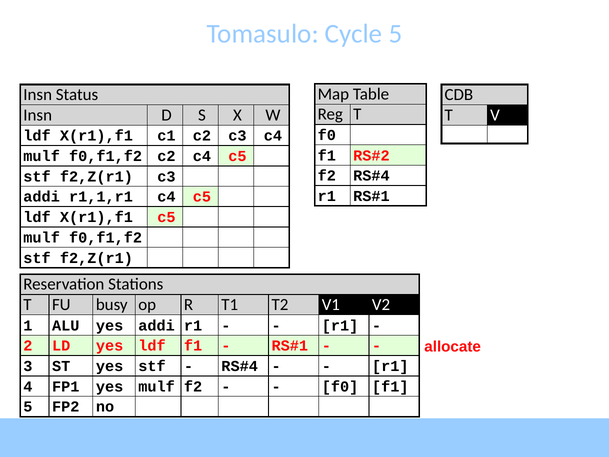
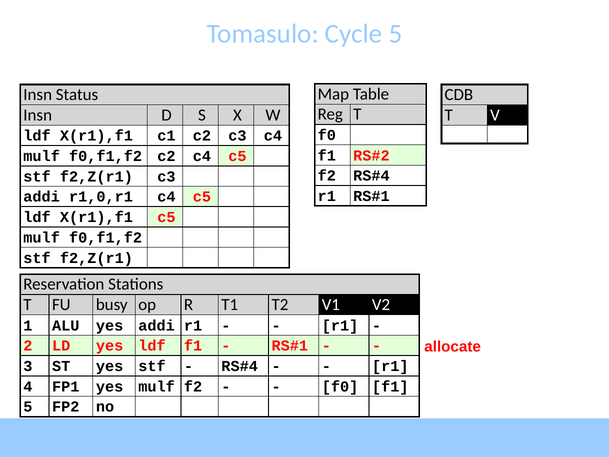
r1,1,r1: r1,1,r1 -> r1,0,r1
